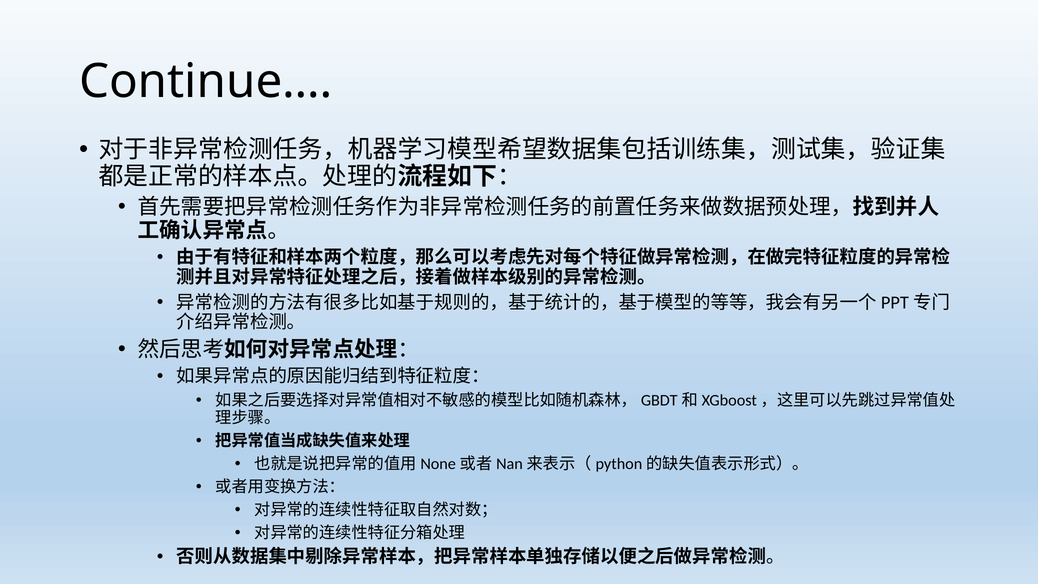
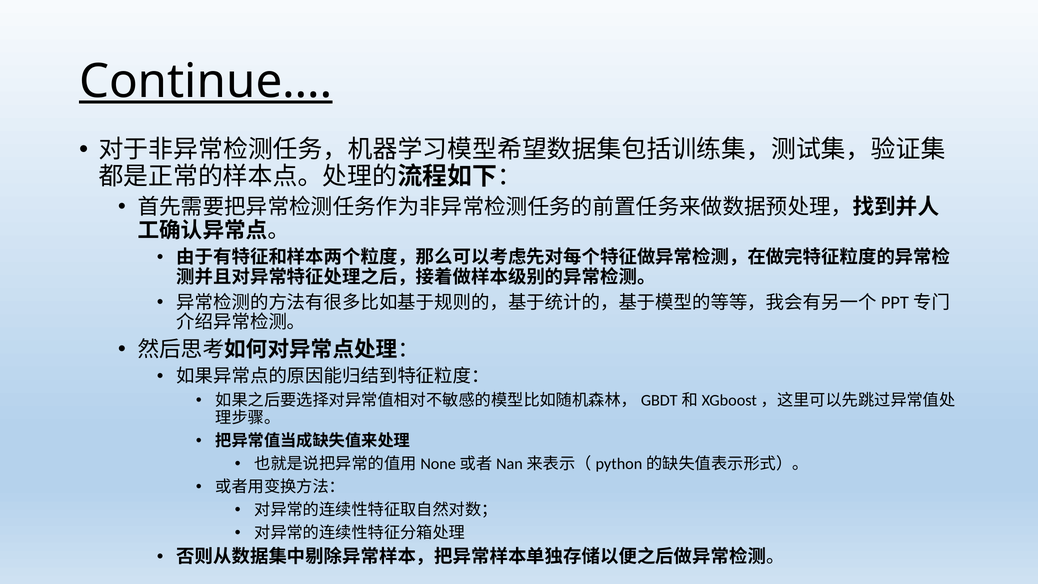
Continue… underline: none -> present
